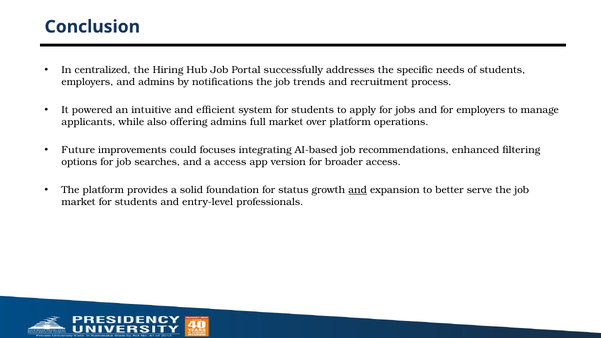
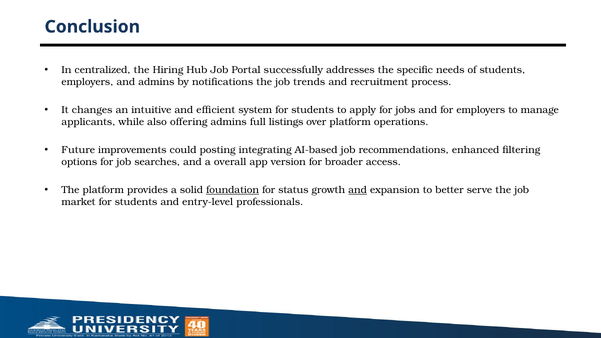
powered: powered -> changes
full market: market -> listings
focuses: focuses -> posting
a access: access -> overall
foundation underline: none -> present
